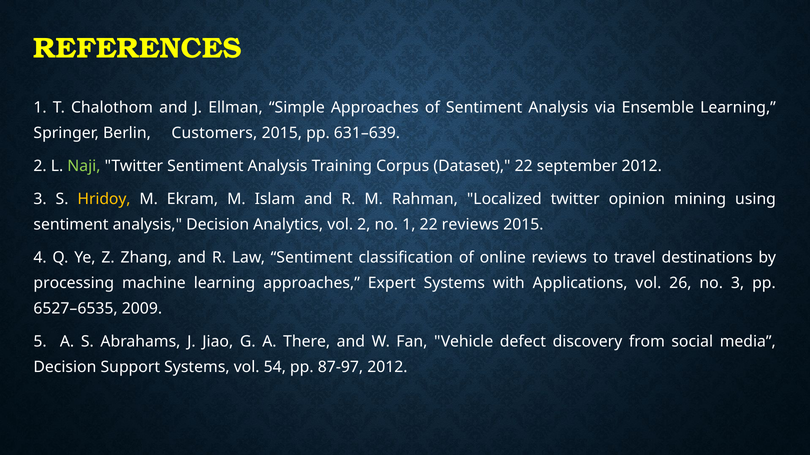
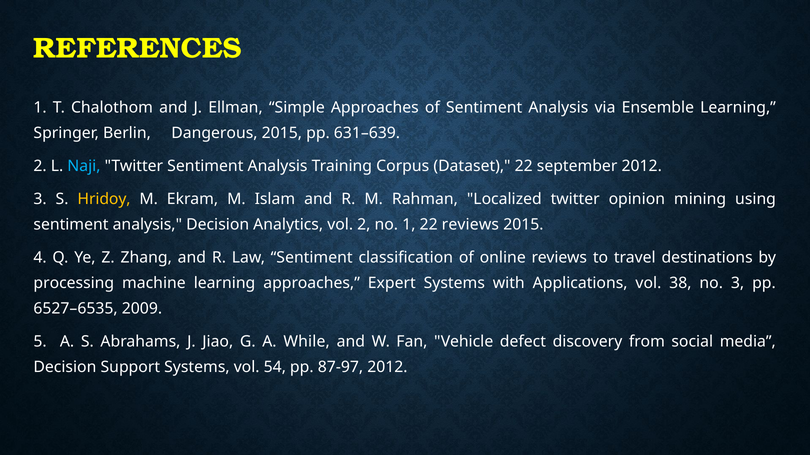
Customers: Customers -> Dangerous
Naji colour: light green -> light blue
26: 26 -> 38
There: There -> While
